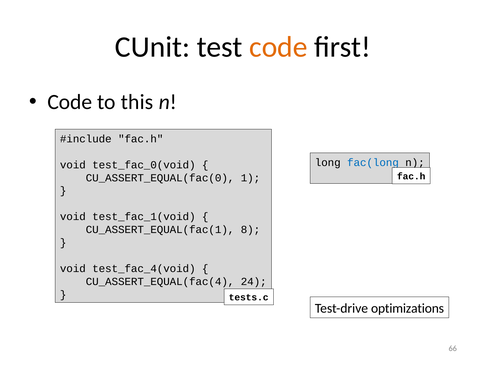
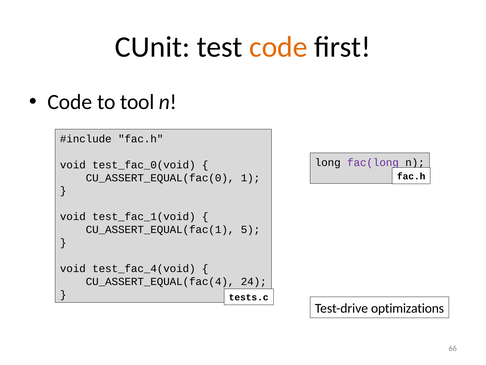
this: this -> tool
fac(long colour: blue -> purple
8: 8 -> 5
